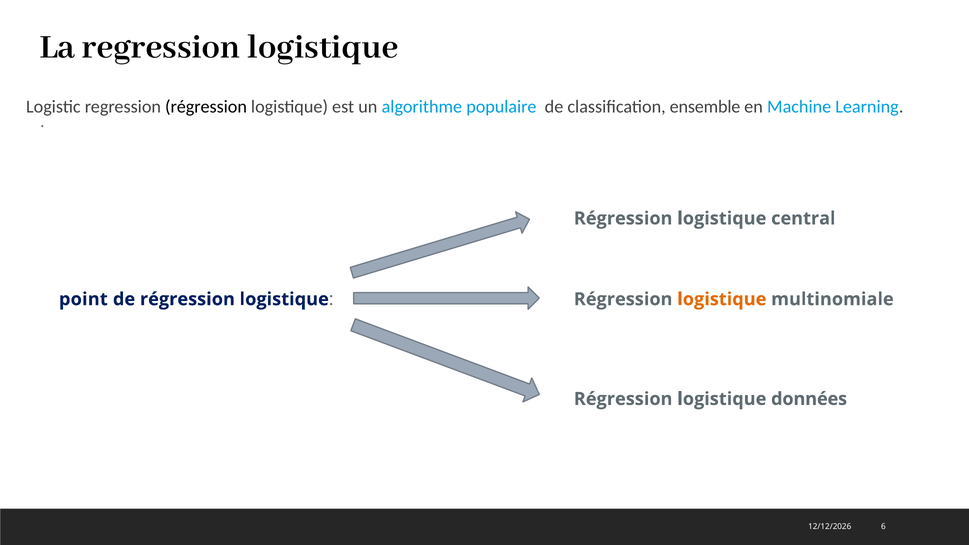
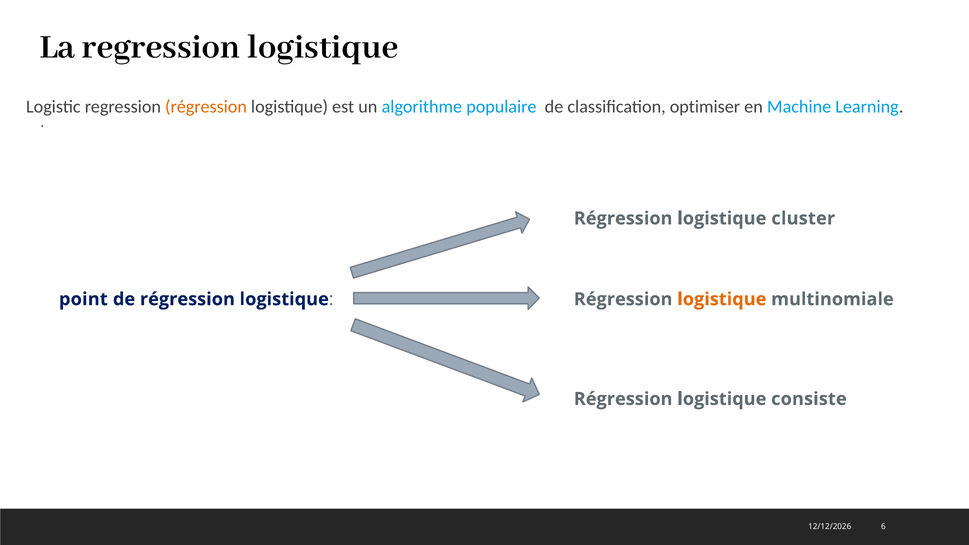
régression at (206, 107) colour: black -> orange
ensemble: ensemble -> optimiser
central: central -> cluster
données: données -> consiste
